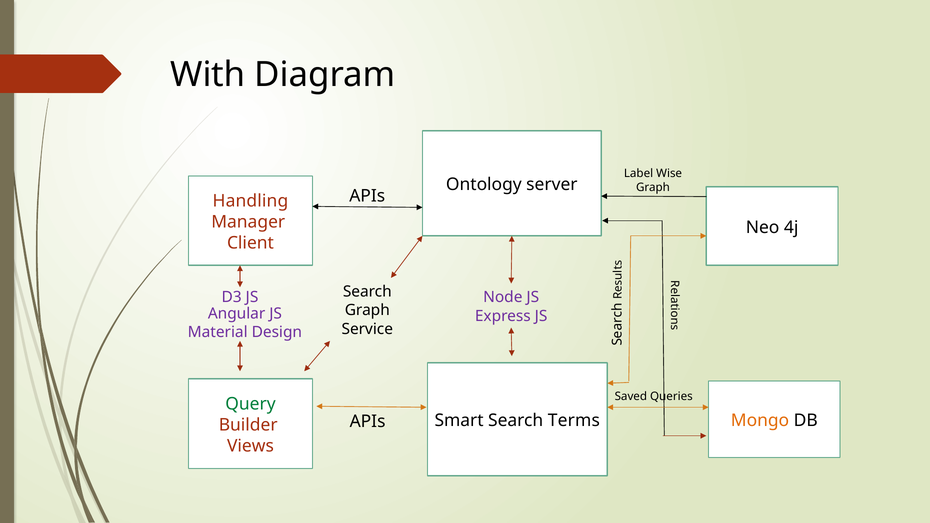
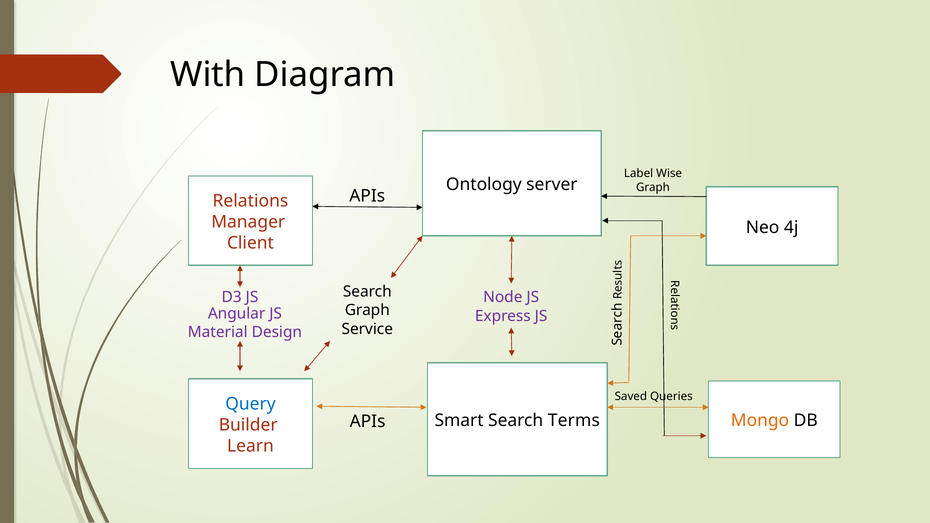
Handling: Handling -> Relations
Query colour: green -> blue
Views: Views -> Learn
